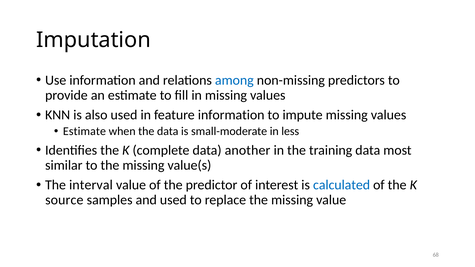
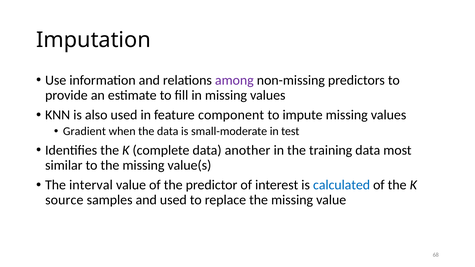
among colour: blue -> purple
feature information: information -> component
Estimate at (84, 131): Estimate -> Gradient
less: less -> test
